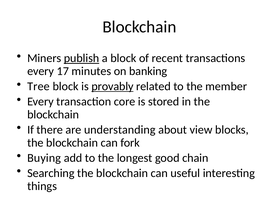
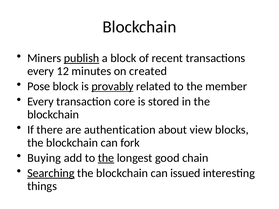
17: 17 -> 12
banking: banking -> created
Tree: Tree -> Pose
understanding: understanding -> authentication
the at (106, 158) underline: none -> present
Searching underline: none -> present
useful: useful -> issued
